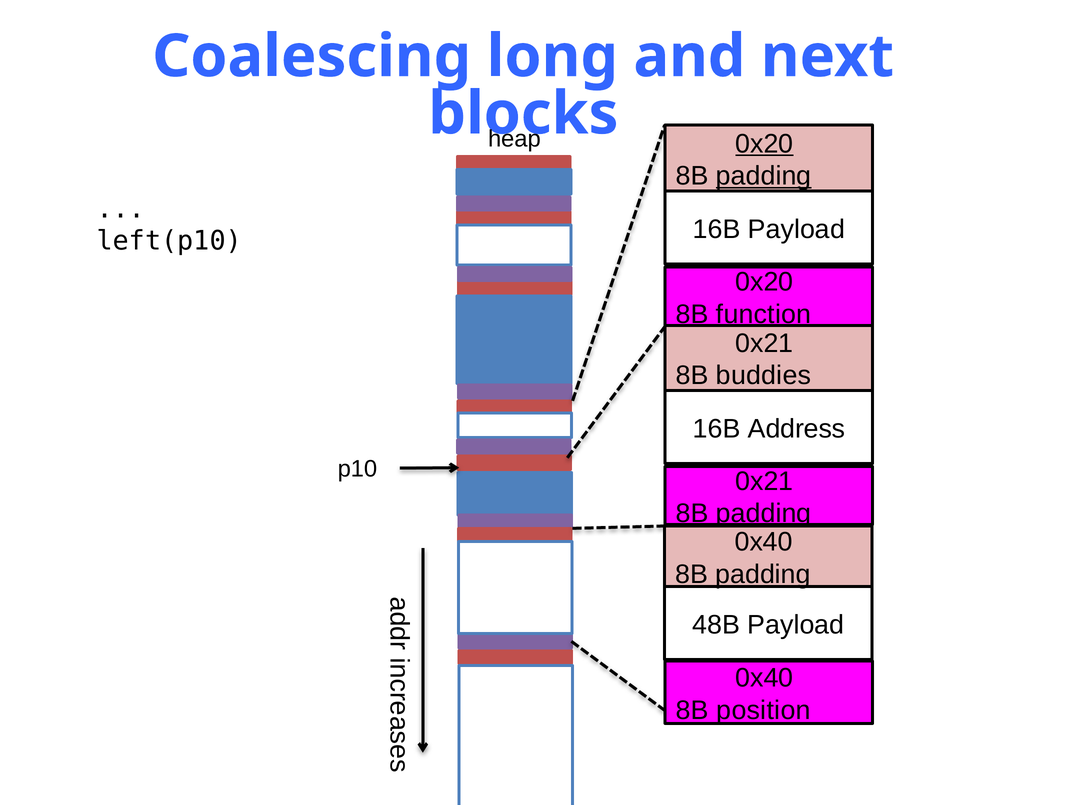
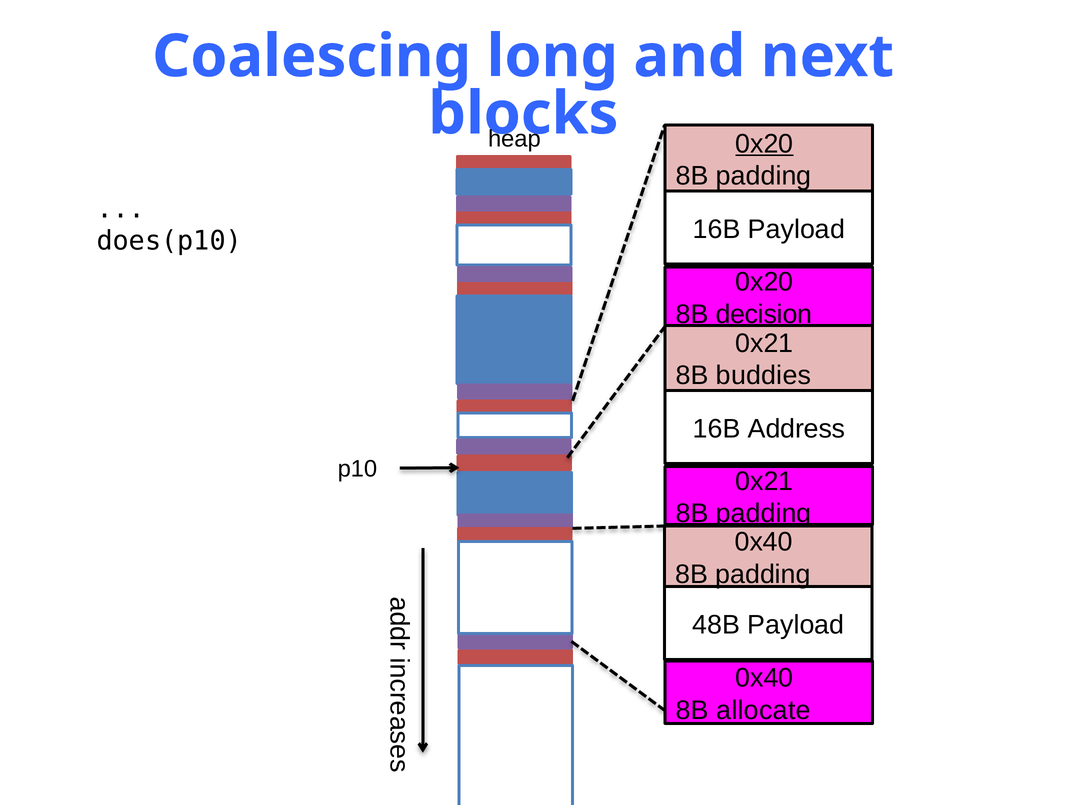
padding at (764, 176) underline: present -> none
left(p10: left(p10 -> does(p10
function: function -> decision
position: position -> allocate
